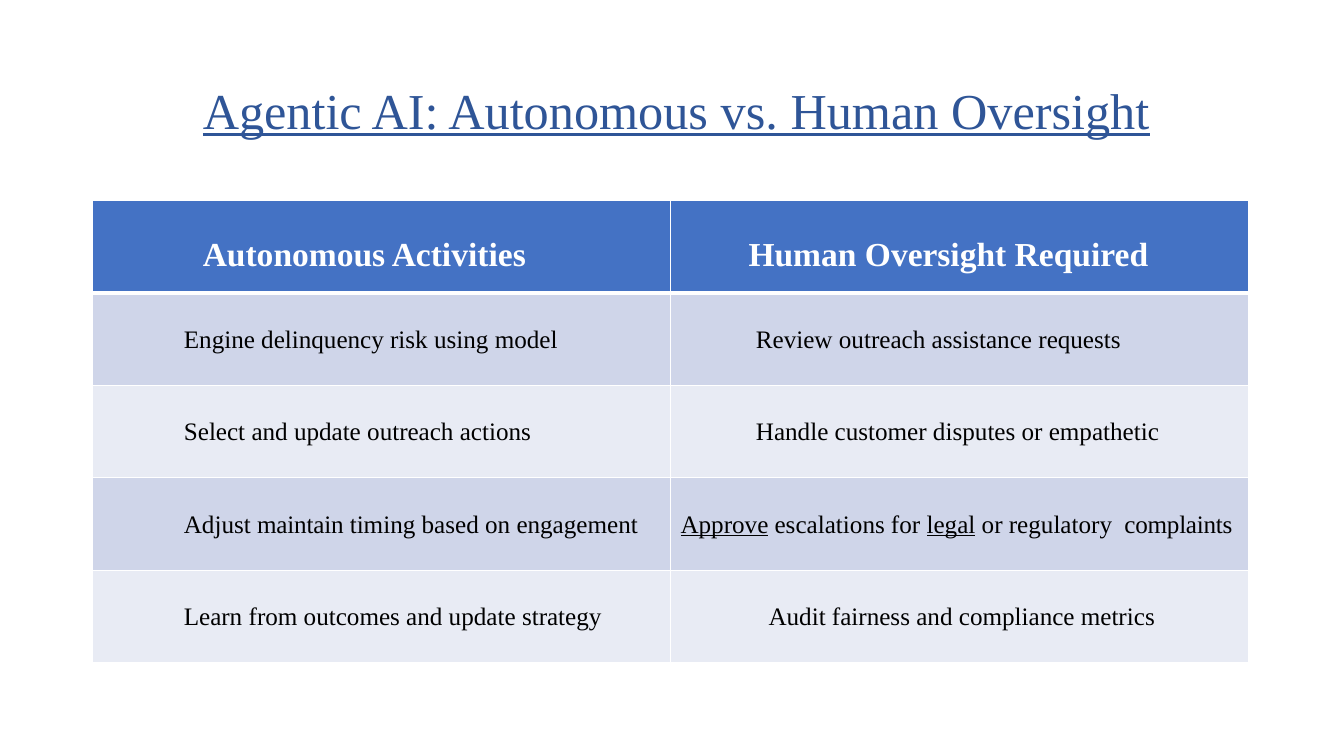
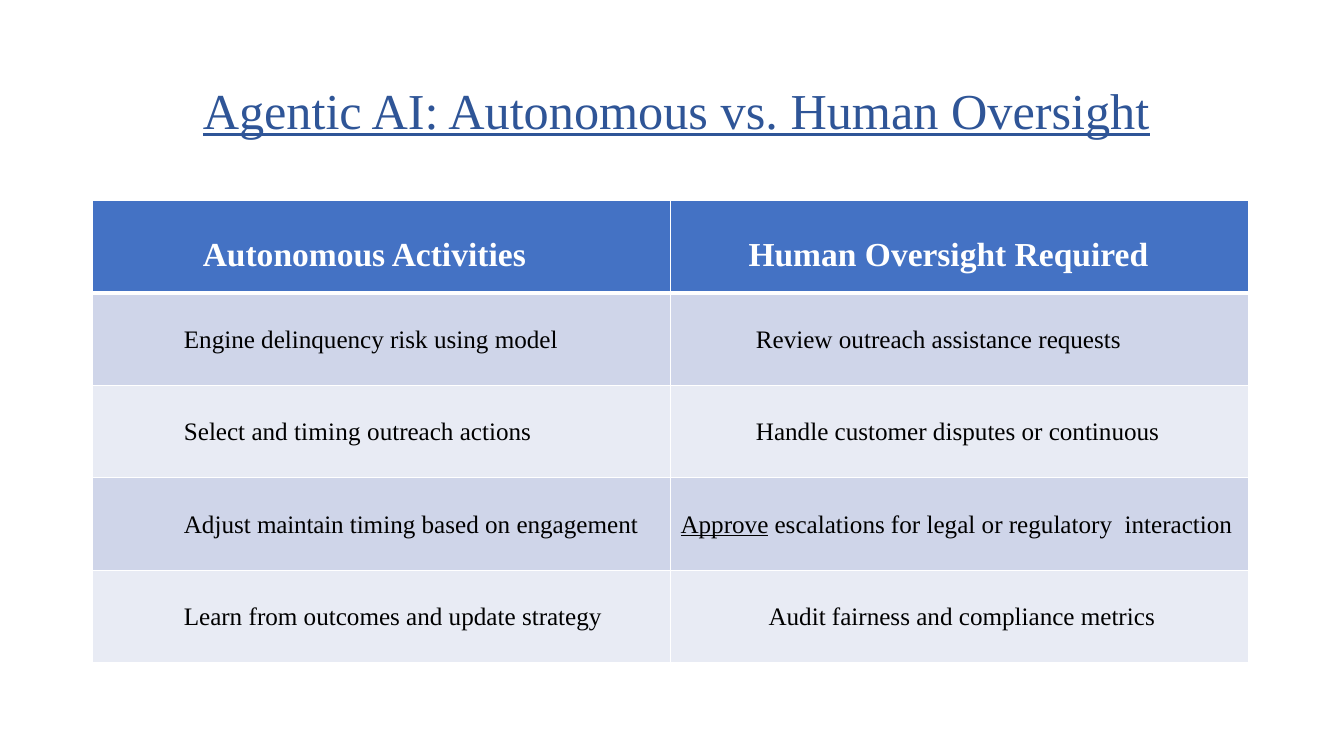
Select and update: update -> timing
empathetic: empathetic -> continuous
legal underline: present -> none
complaints: complaints -> interaction
